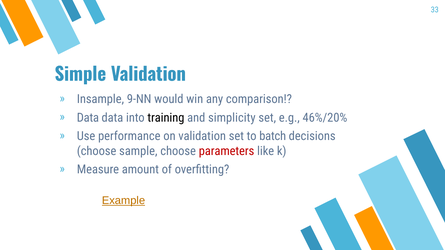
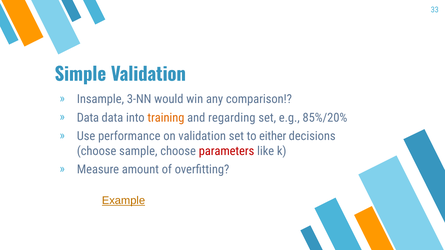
9-NN: 9-NN -> 3-NN
training colour: black -> orange
simplicity: simplicity -> regarding
46%/20%: 46%/20% -> 85%/20%
batch: batch -> either
